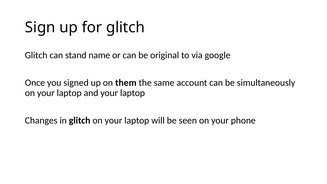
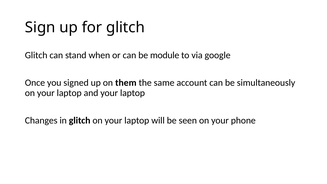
name: name -> when
original: original -> module
